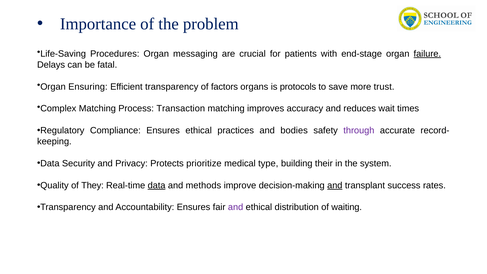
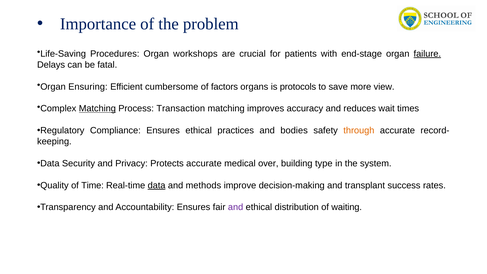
messaging: messaging -> workshops
Efficient transparency: transparency -> cumbersome
trust: trust -> view
Matching at (97, 109) underline: none -> present
through colour: purple -> orange
Protects prioritize: prioritize -> accurate
type: type -> over
their: their -> type
They: They -> Time
and at (335, 185) underline: present -> none
